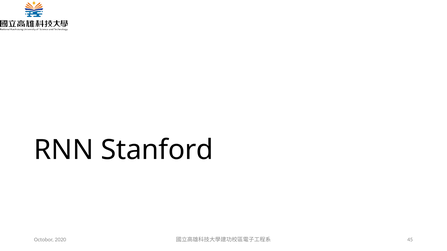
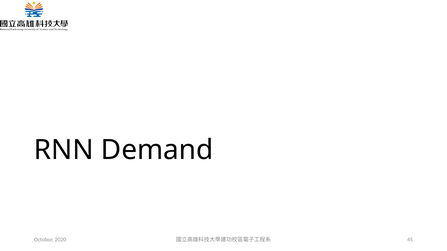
Stanford: Stanford -> Demand
